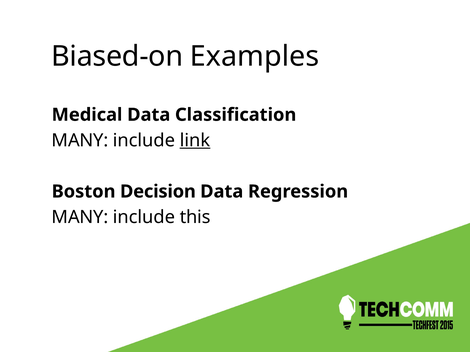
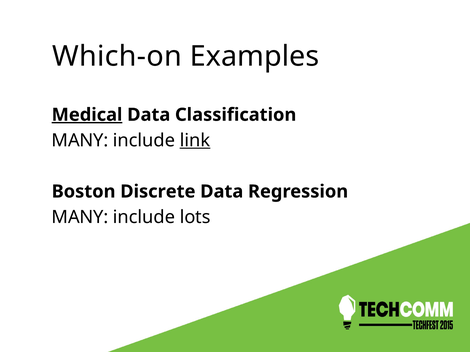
Biased-on: Biased-on -> Which-on
Medical underline: none -> present
Decision: Decision -> Discrete
this: this -> lots
